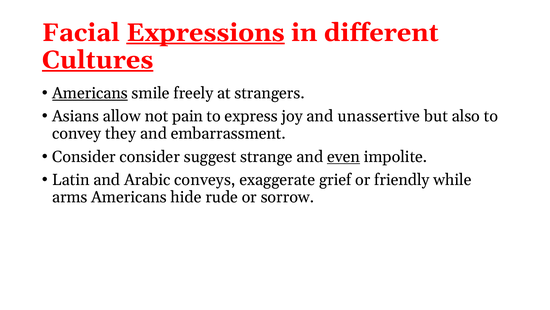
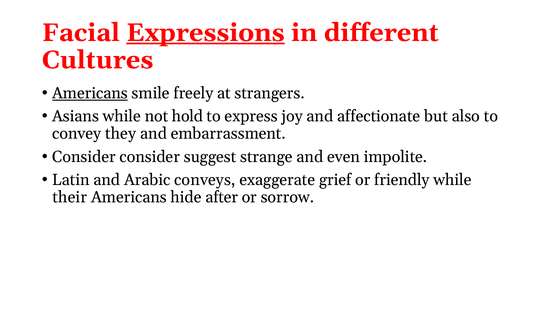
Cultures underline: present -> none
Asians allow: allow -> while
pain: pain -> hold
unassertive: unassertive -> affectionate
even underline: present -> none
arms: arms -> their
rude: rude -> after
